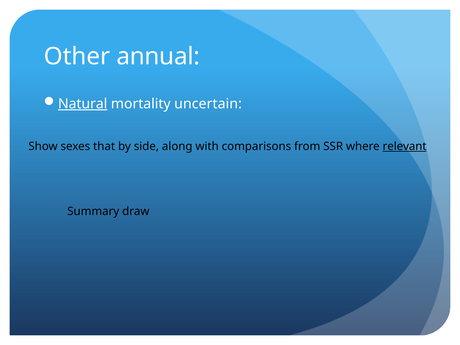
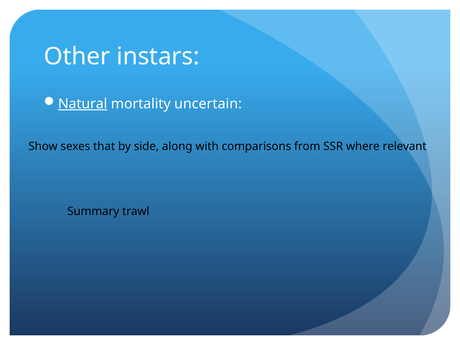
annual: annual -> instars
relevant underline: present -> none
draw: draw -> trawl
